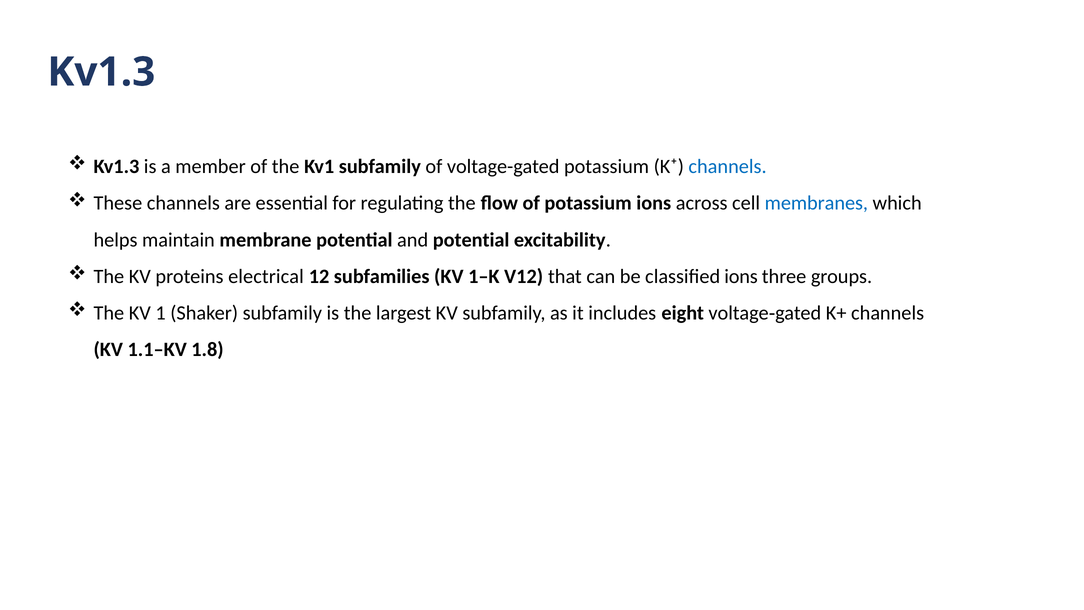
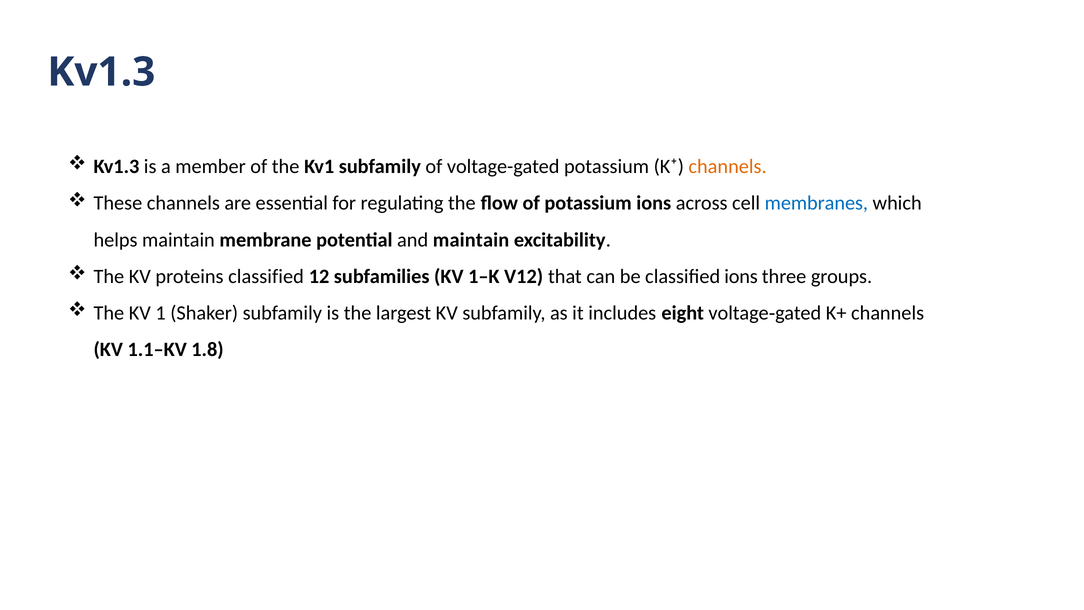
channels at (728, 167) colour: blue -> orange
and potential: potential -> maintain
proteins electrical: electrical -> classified
